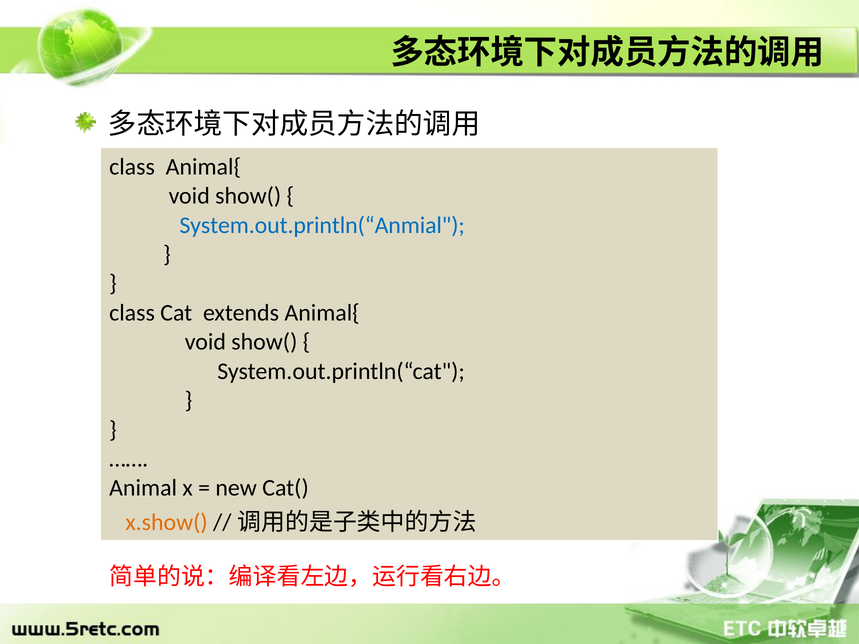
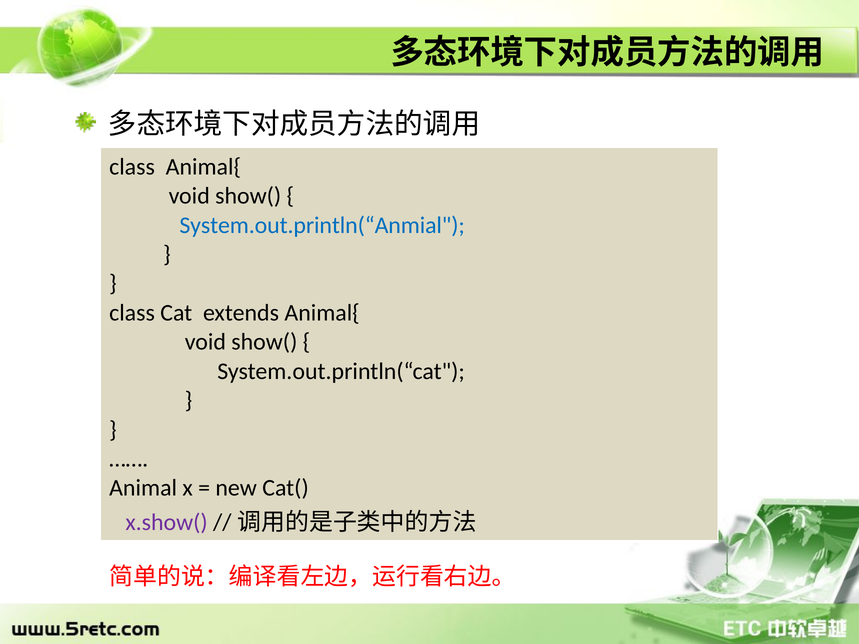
x.show( colour: orange -> purple
